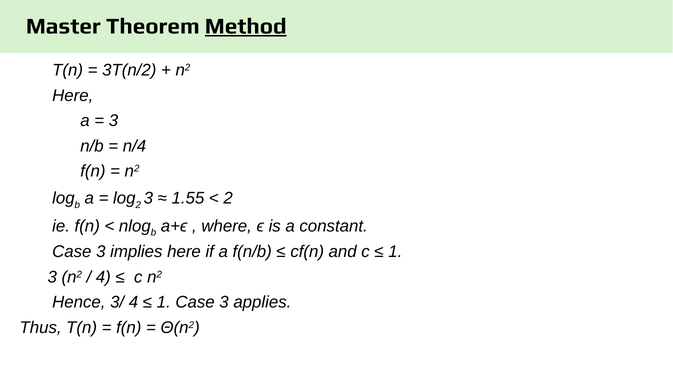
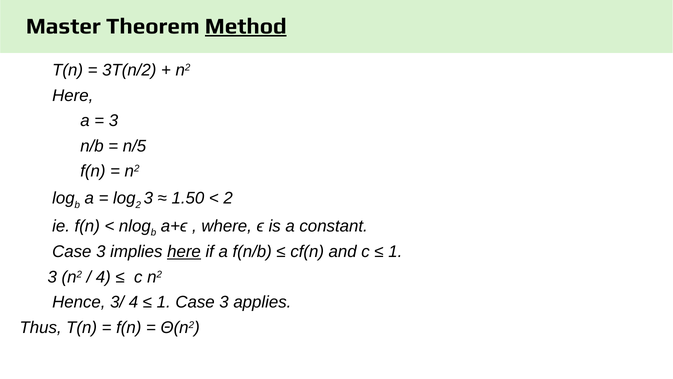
n/4: n/4 -> n/5
1.55: 1.55 -> 1.50
here at (184, 252) underline: none -> present
